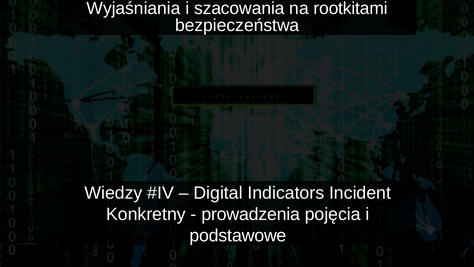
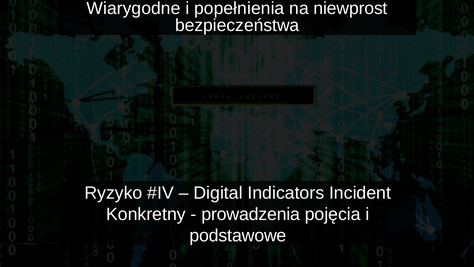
Wyjaśniania: Wyjaśniania -> Wiarygodne
szacowania: szacowania -> popełnienia
rootkitami: rootkitami -> niewprost
Wiedzy: Wiedzy -> Ryzyko
